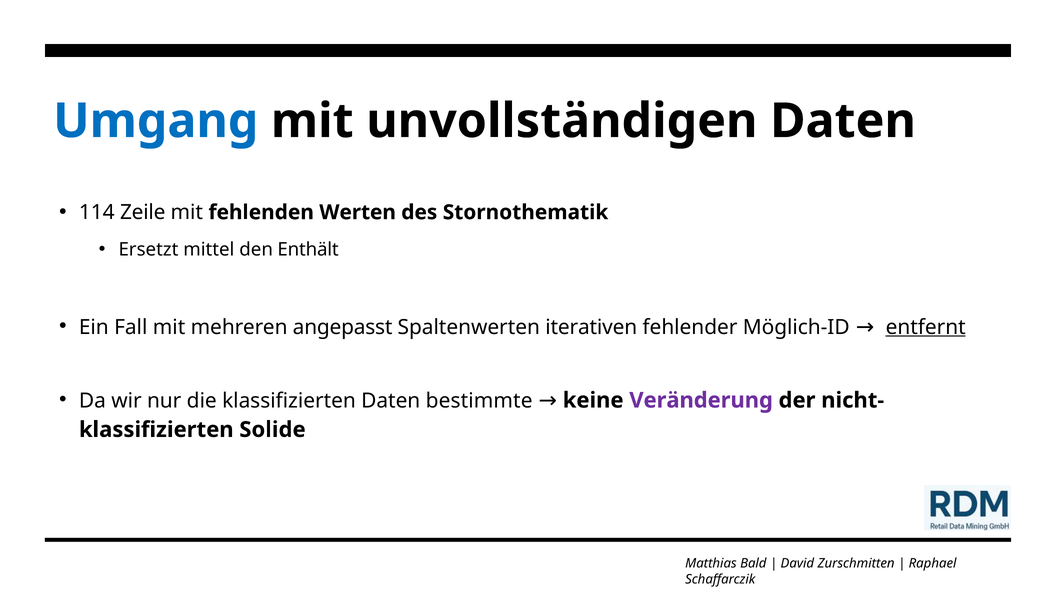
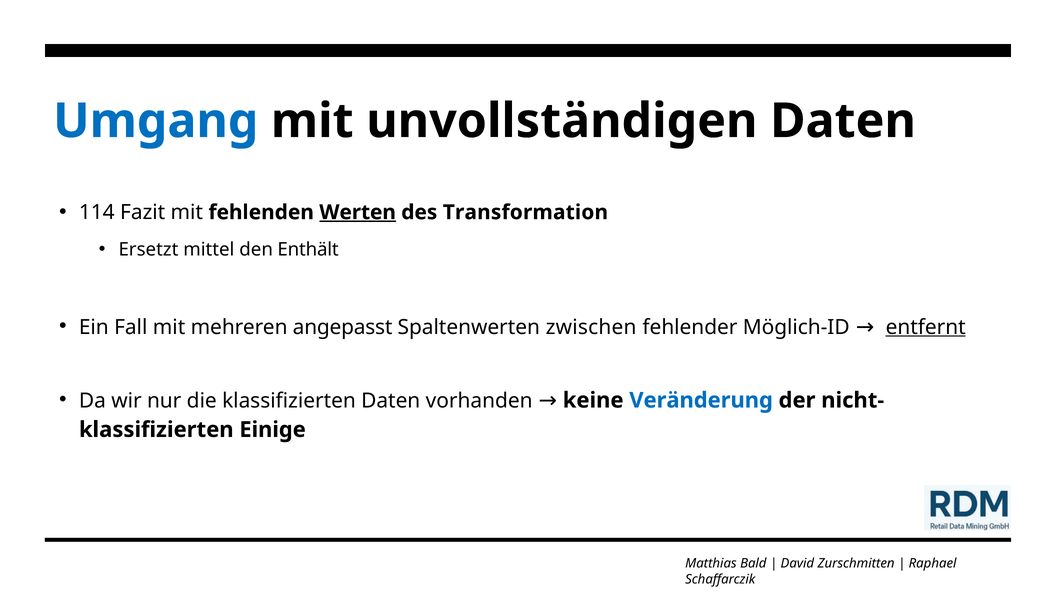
Zeile: Zeile -> Fazit
Werten underline: none -> present
Stornothematik: Stornothematik -> Transformation
iterativen: iterativen -> zwischen
bestimmte: bestimmte -> vorhanden
Veränderung colour: purple -> blue
Solide: Solide -> Einige
